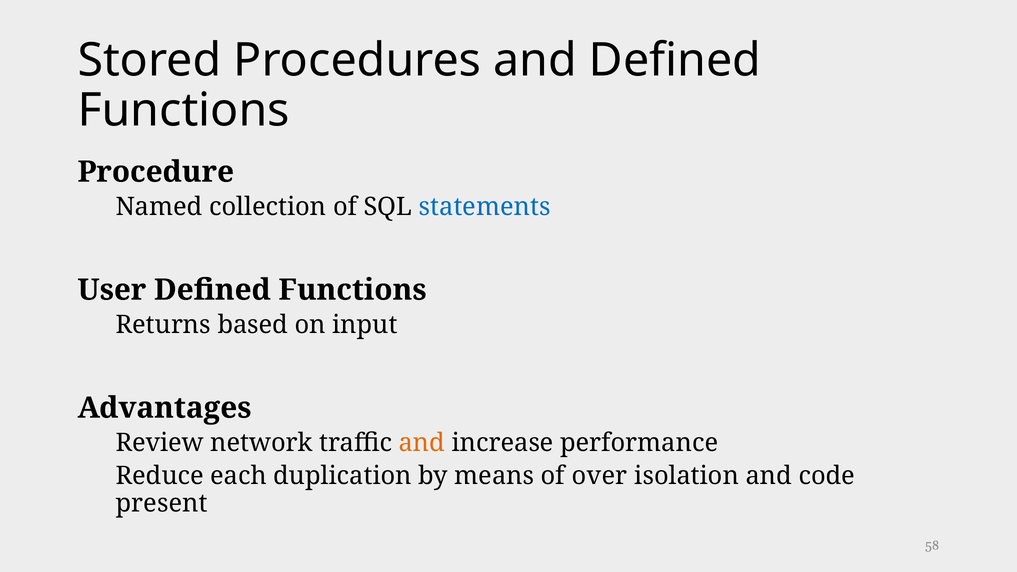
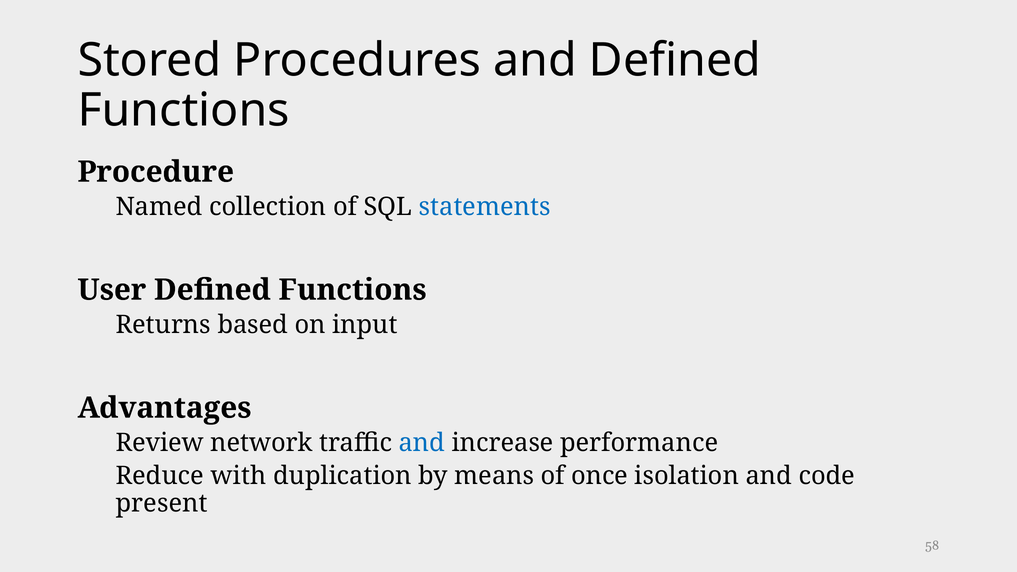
and at (422, 443) colour: orange -> blue
each: each -> with
over: over -> once
